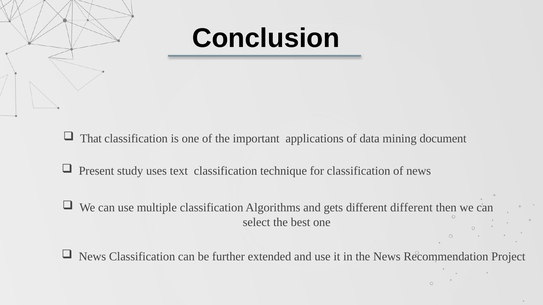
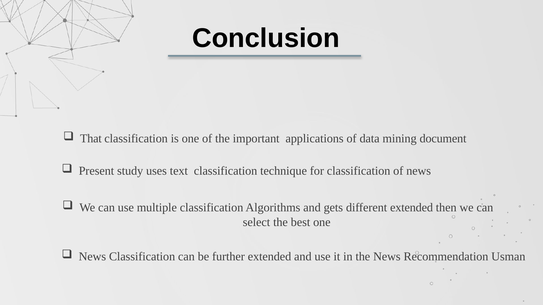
different different: different -> extended
Project: Project -> Usman
